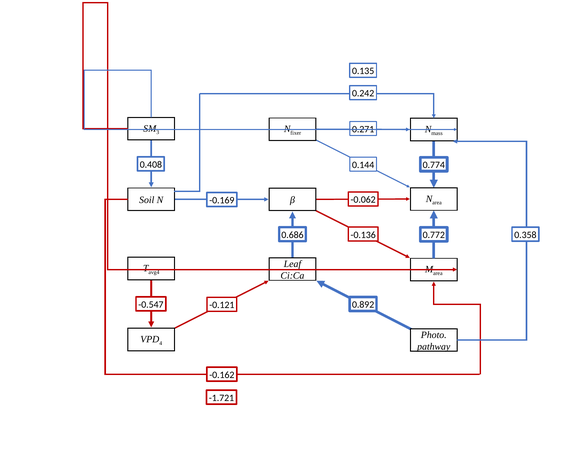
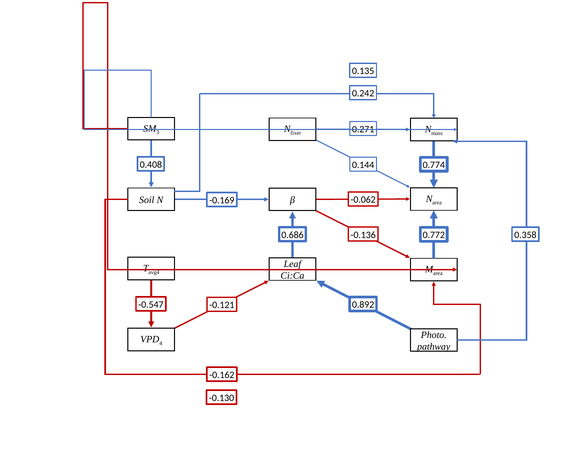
-1.721: -1.721 -> -0.130
